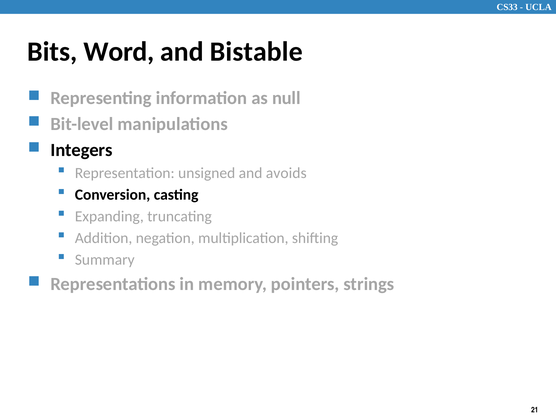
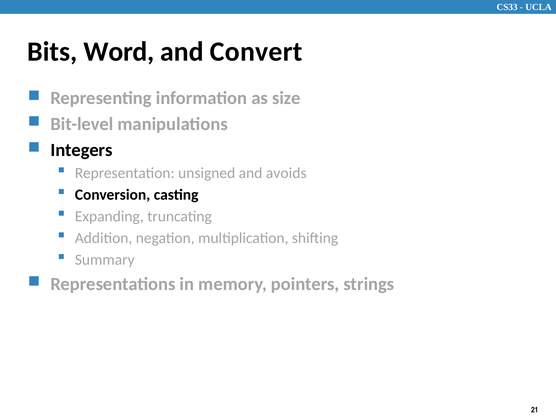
Bistable: Bistable -> Convert
null: null -> size
